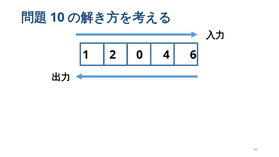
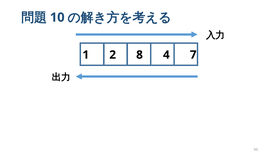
0: 0 -> 8
6: 6 -> 7
